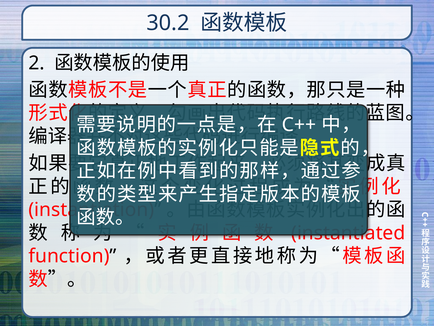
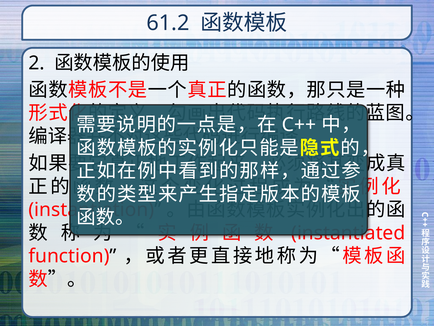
30.2: 30.2 -> 61.2
